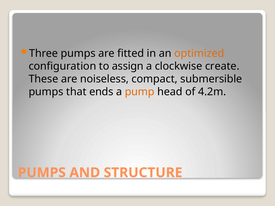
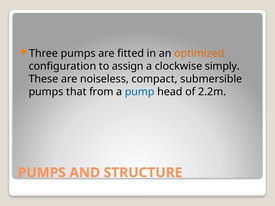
create: create -> simply
ends: ends -> from
pump colour: orange -> blue
4.2m: 4.2m -> 2.2m
